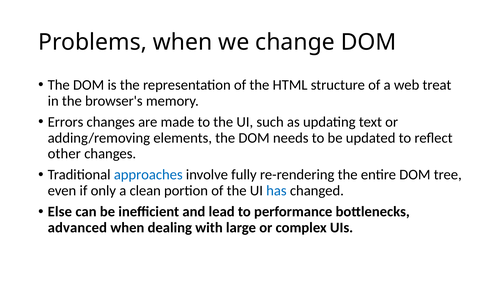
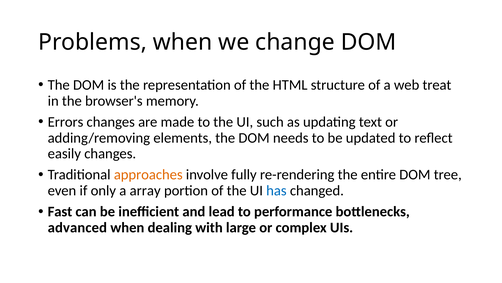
other: other -> easily
approaches colour: blue -> orange
clean: clean -> array
Else: Else -> Fast
